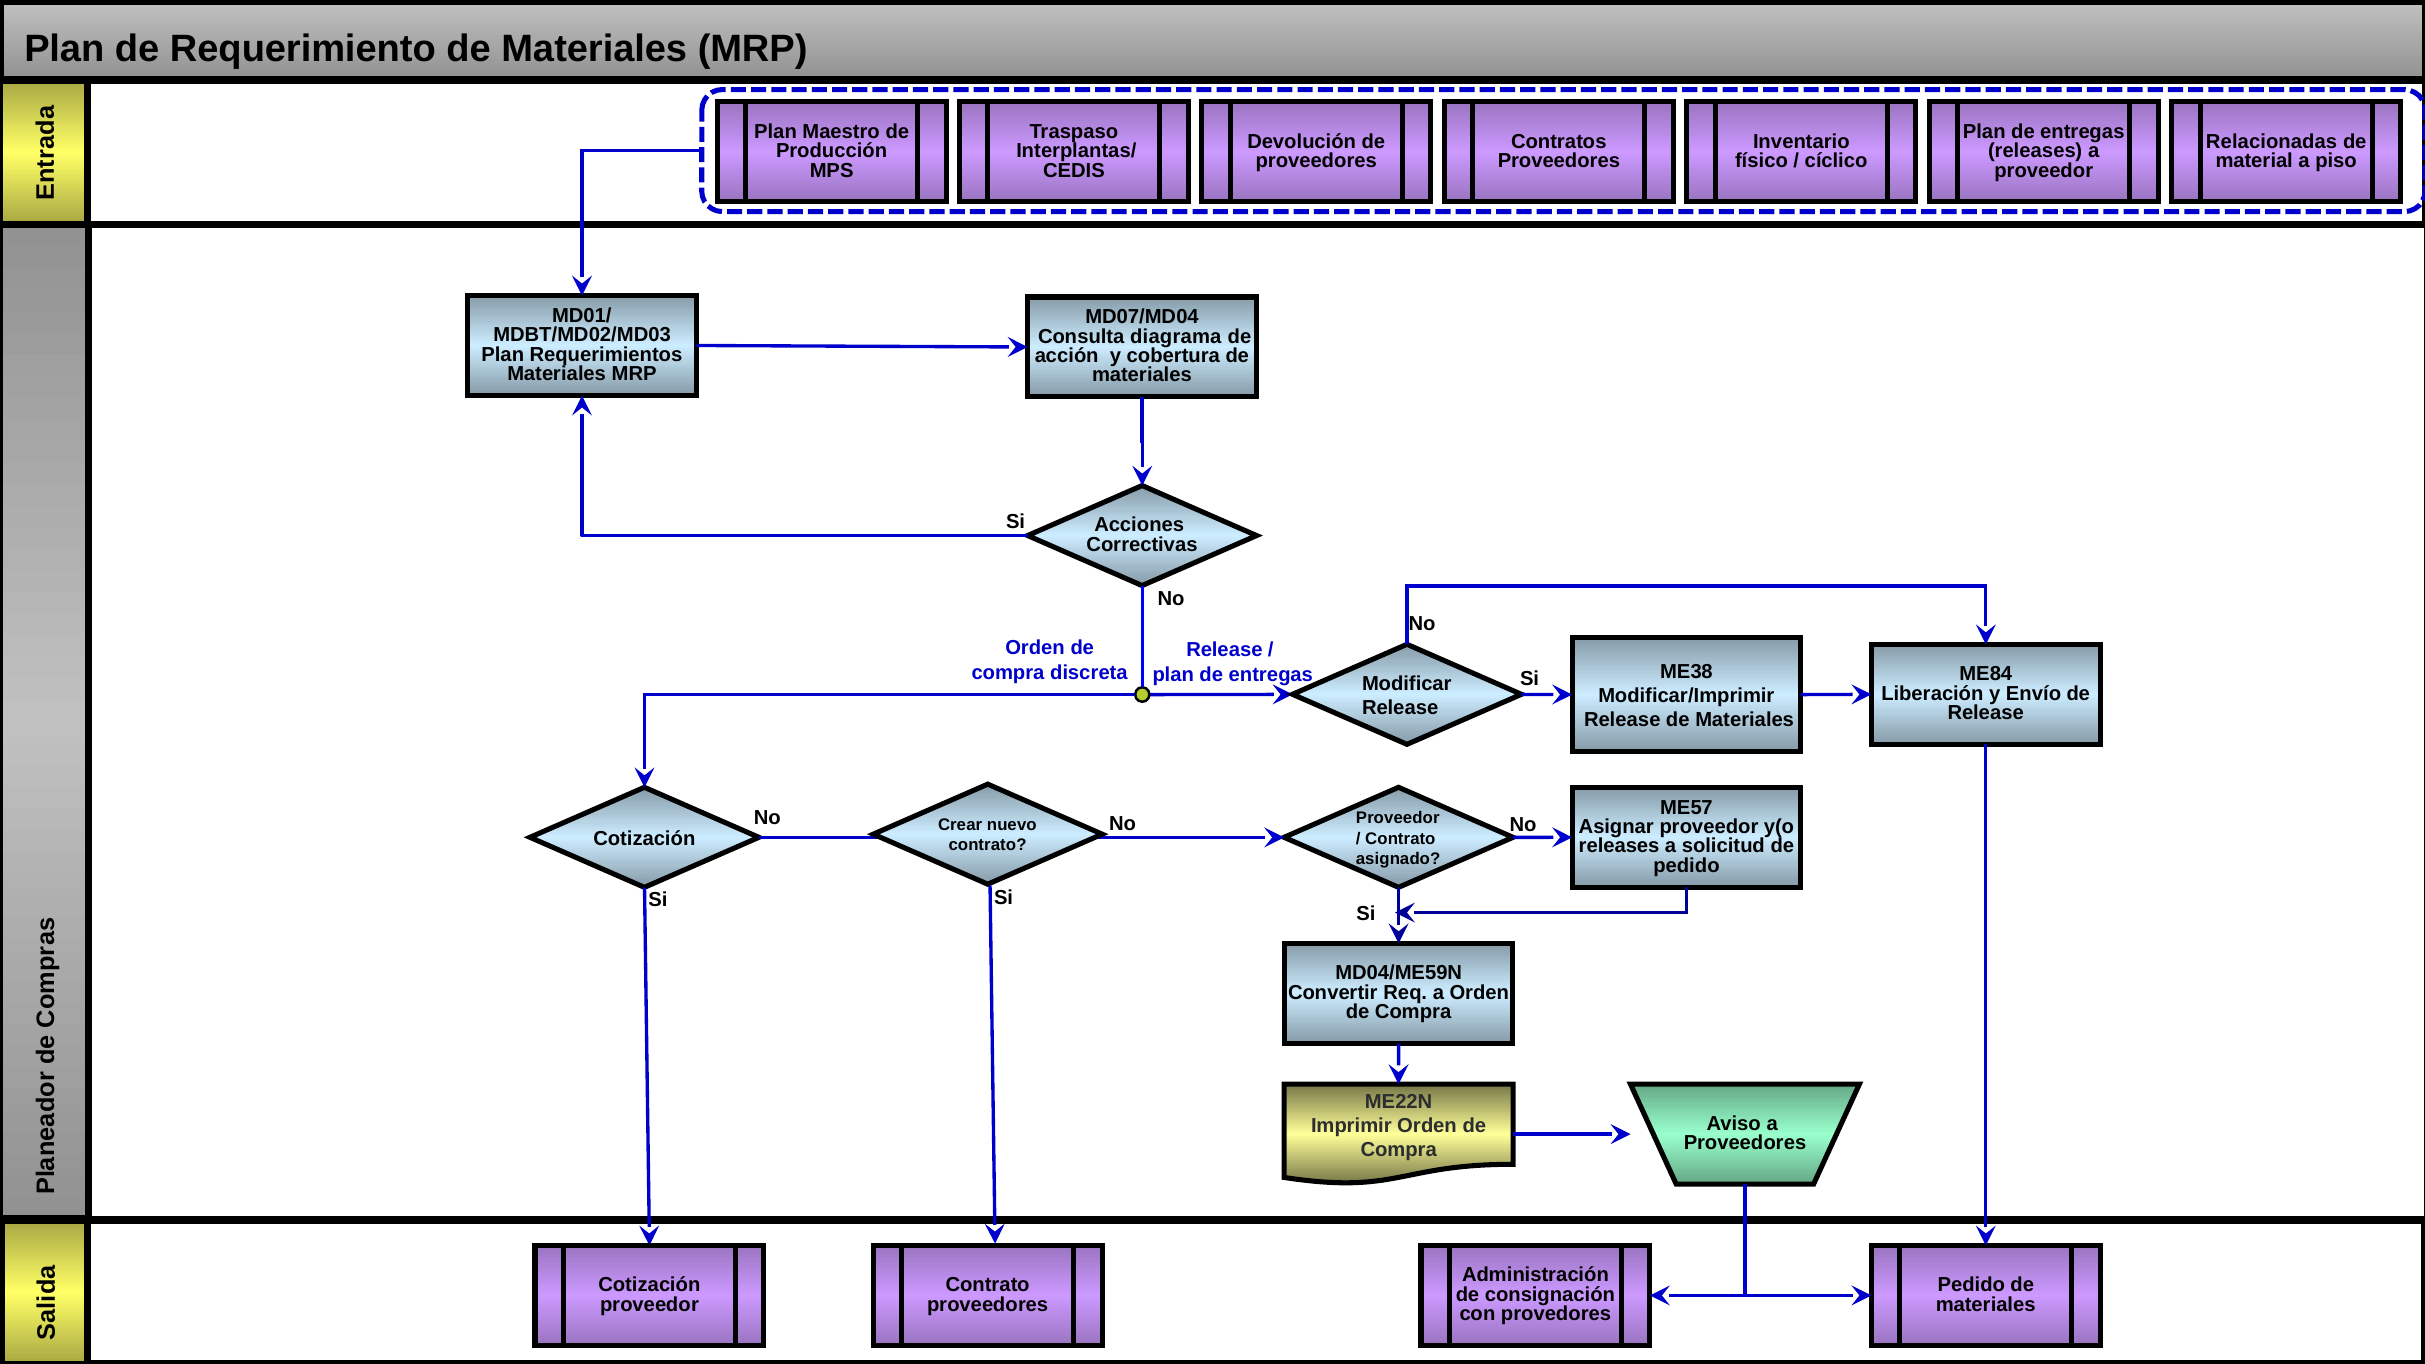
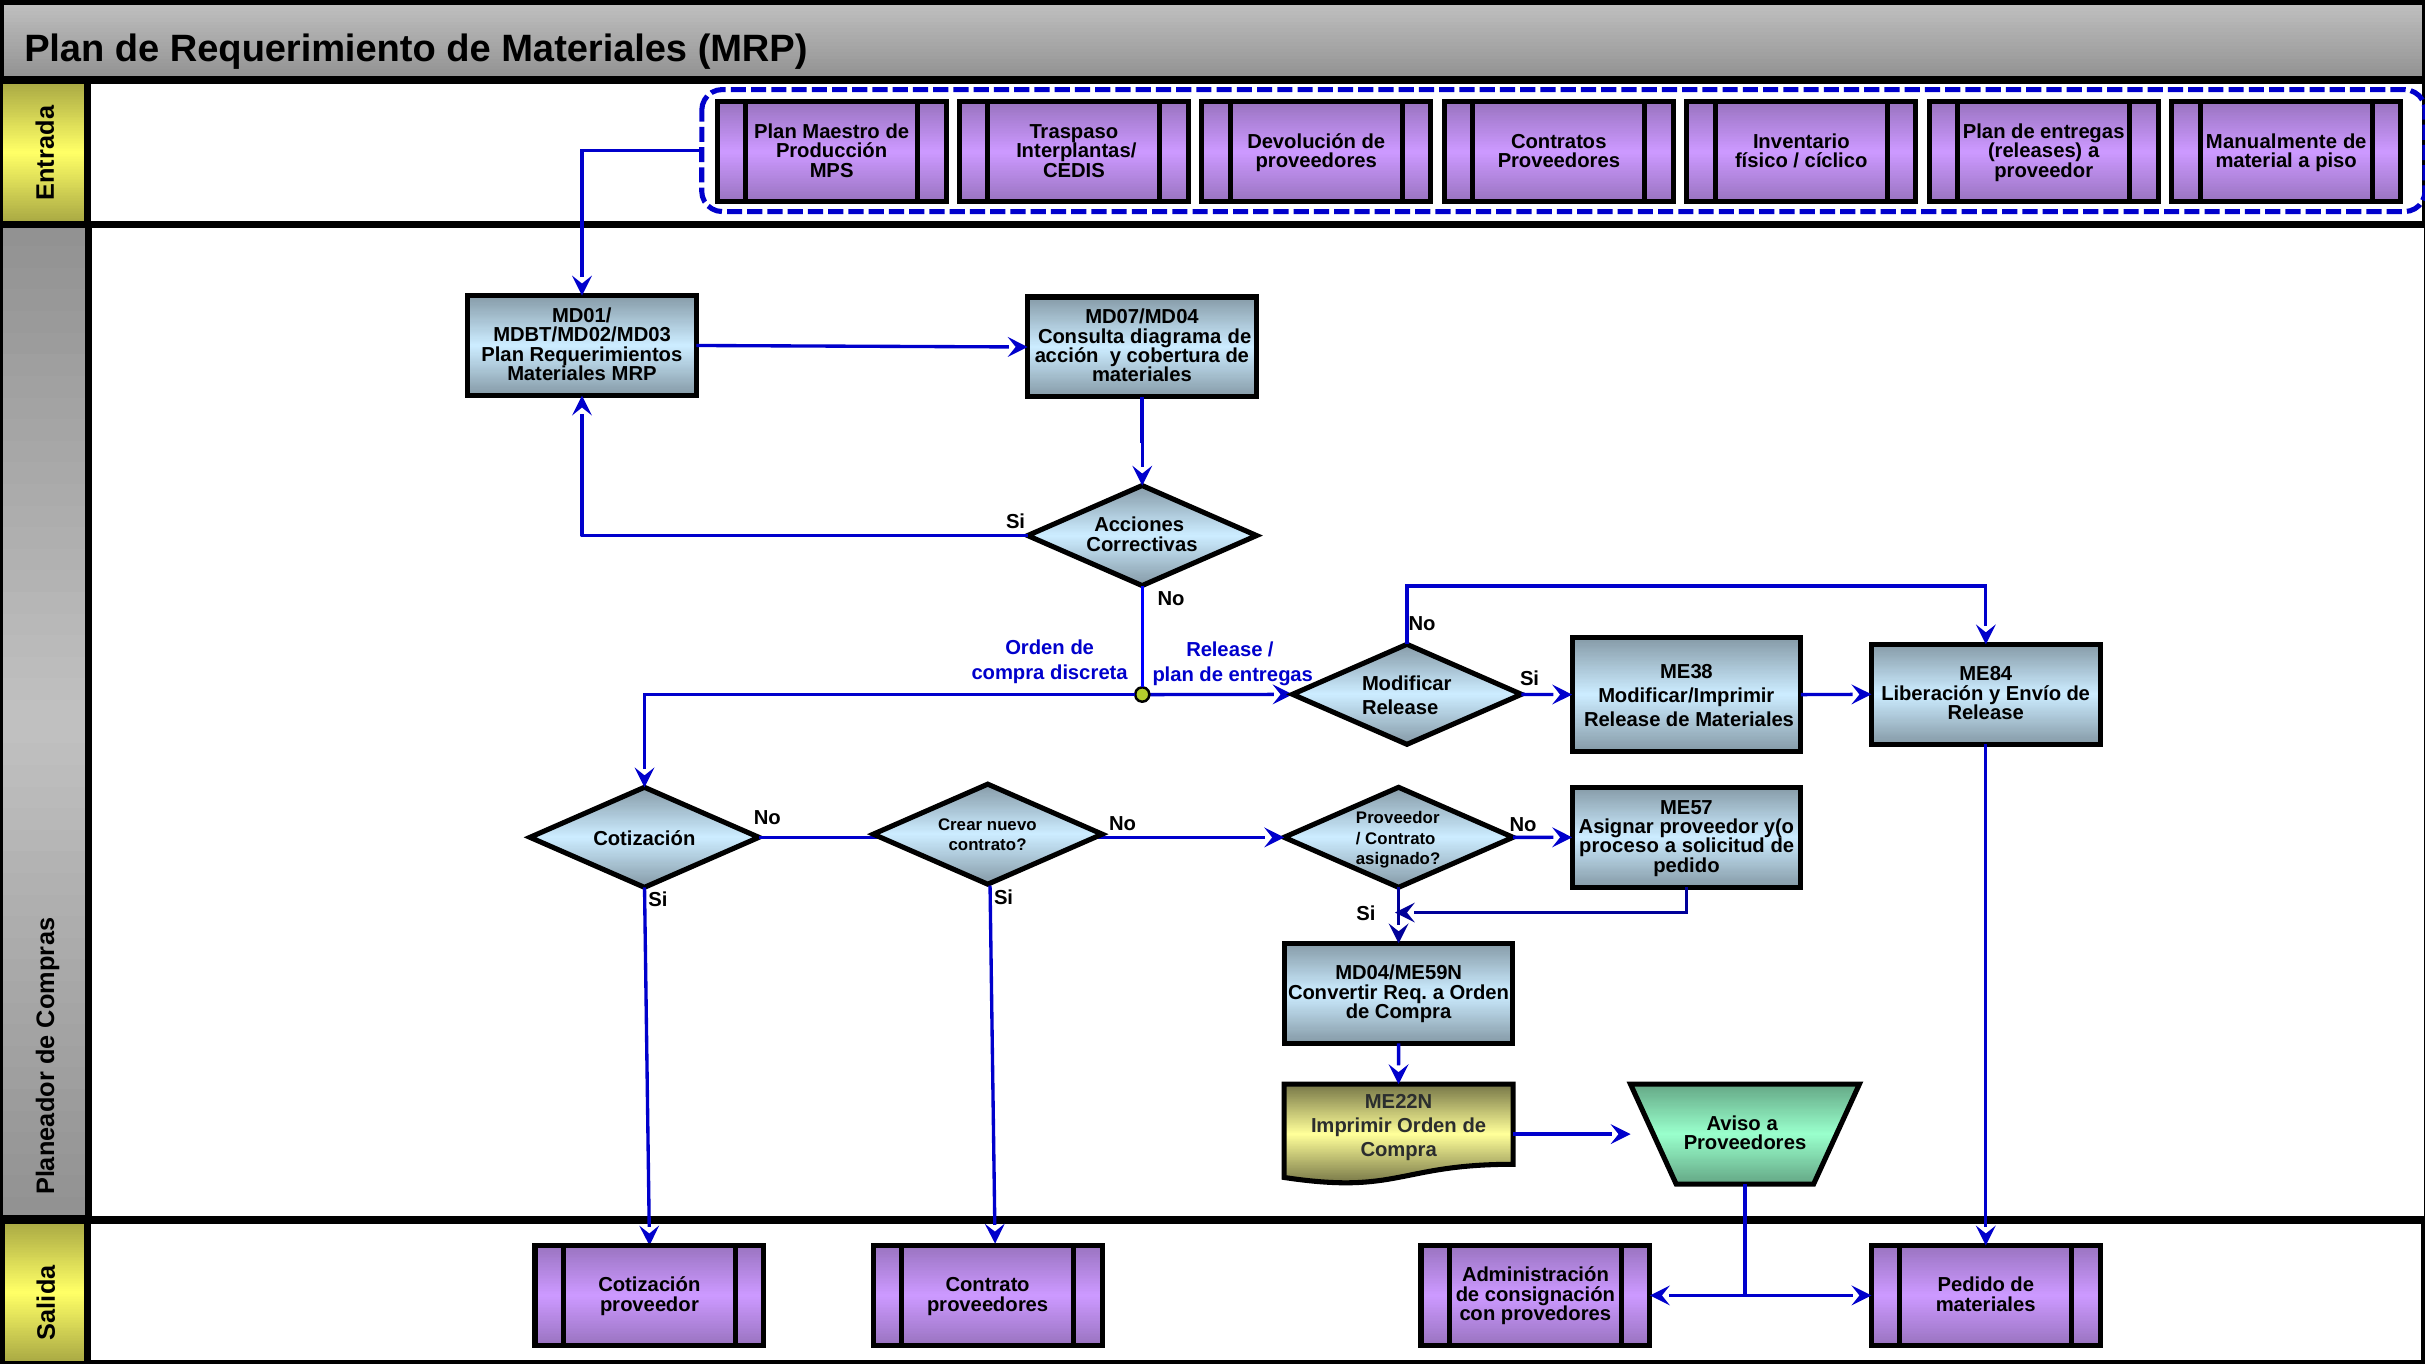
Relacionadas: Relacionadas -> Manualmente
releases at (1619, 846): releases -> proceso
